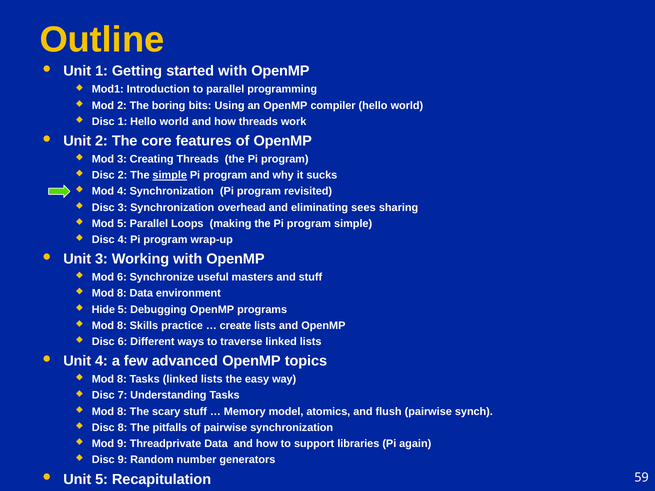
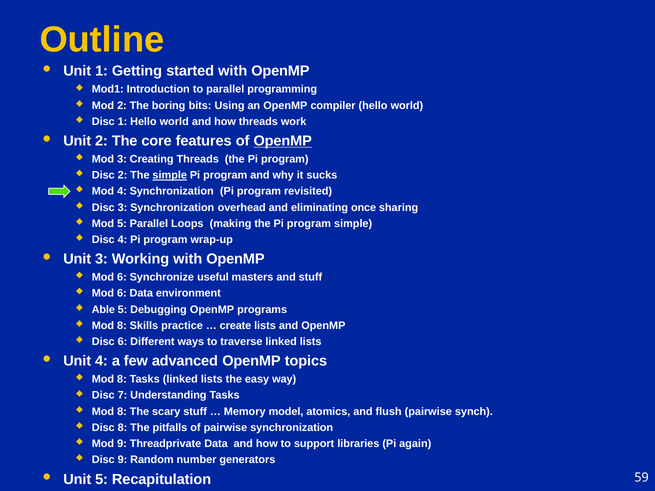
OpenMP at (283, 141) underline: none -> present
sees: sees -> once
8 at (122, 293): 8 -> 6
Hide: Hide -> Able
